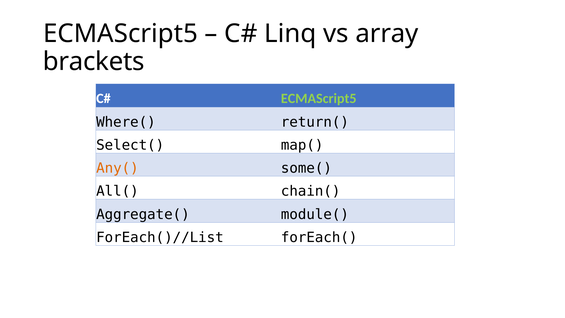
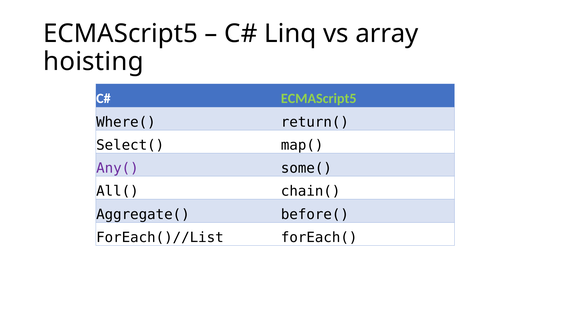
brackets: brackets -> hoisting
Any( colour: orange -> purple
module(: module( -> before(
